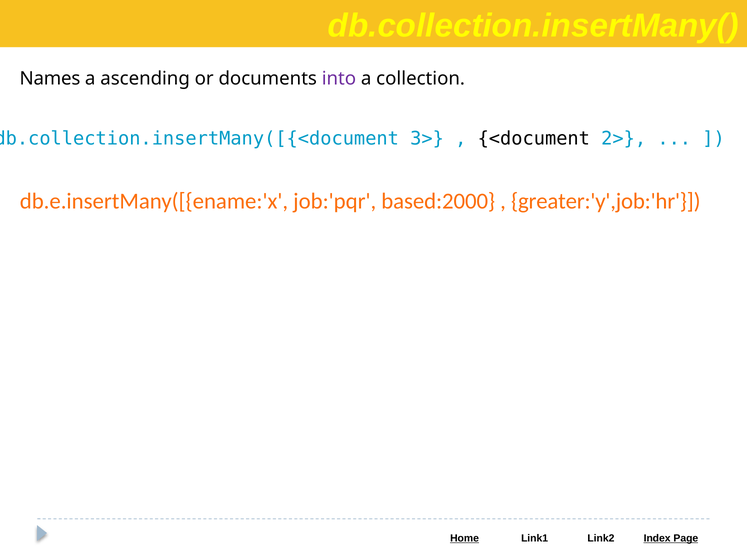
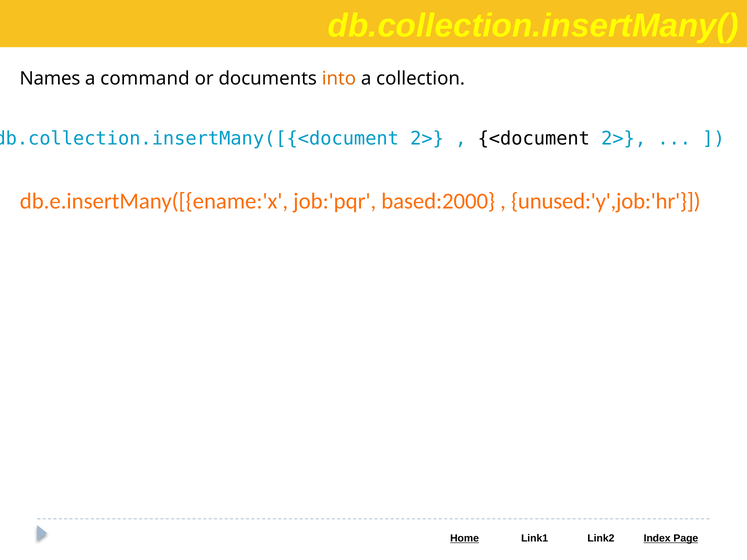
ascending: ascending -> command
into colour: purple -> orange
3> at (427, 139): 3> -> 2>
greater:'y',job:'hr: greater:'y',job:'hr -> unused:'y',job:'hr
